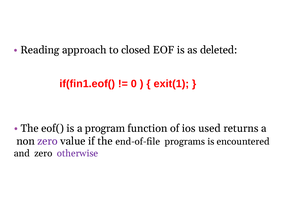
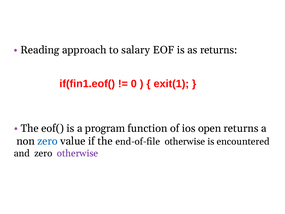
closed: closed -> salary
as deleted: deleted -> returns
used: used -> open
zero at (48, 141) colour: purple -> blue
end-of-file programs: programs -> otherwise
